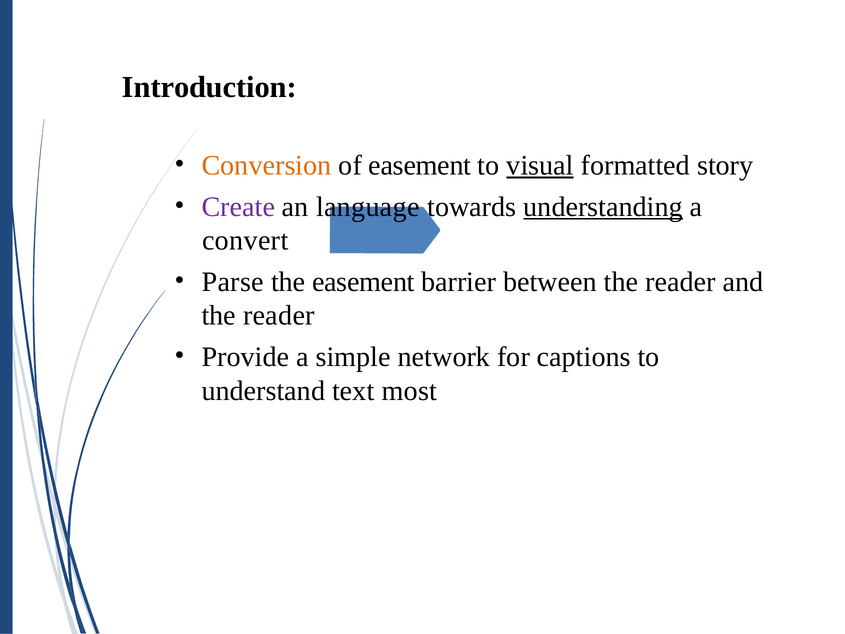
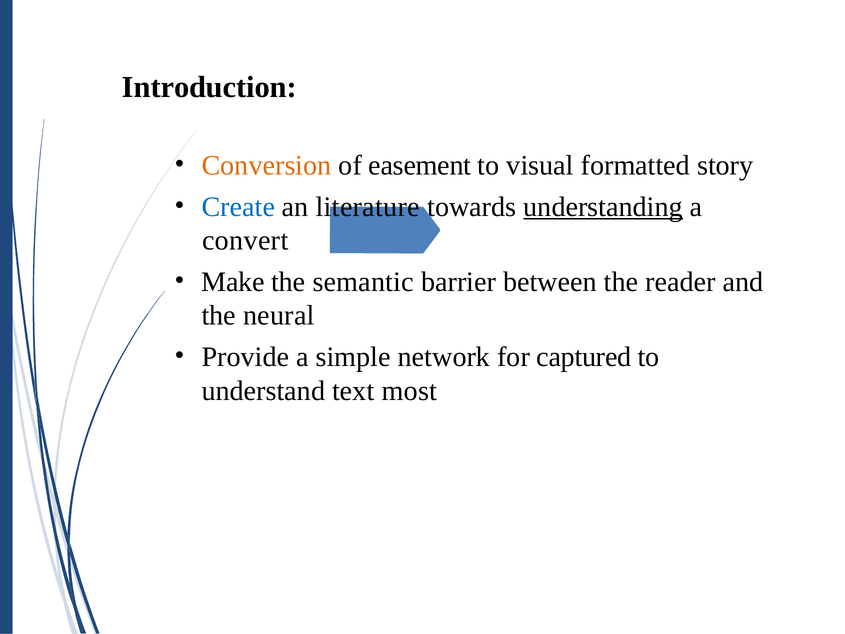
visual underline: present -> none
Create colour: purple -> blue
language: language -> literature
Parse: Parse -> Make
the easement: easement -> semantic
reader at (279, 316): reader -> neural
captions: captions -> captured
